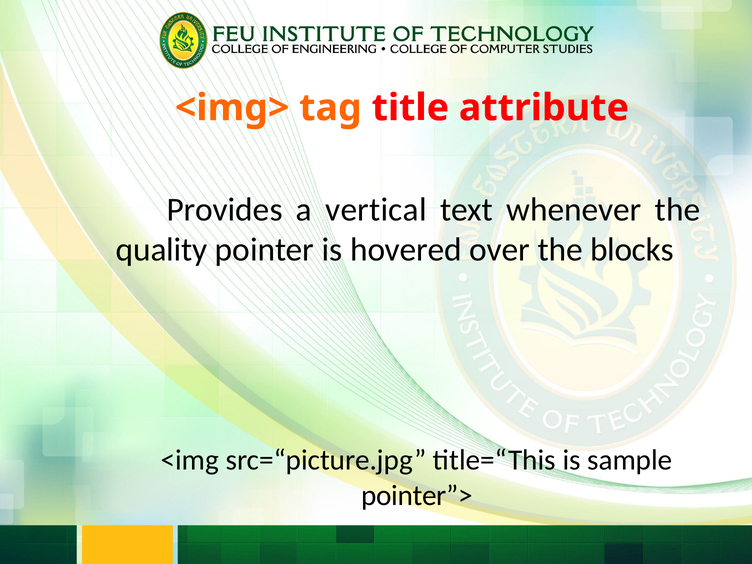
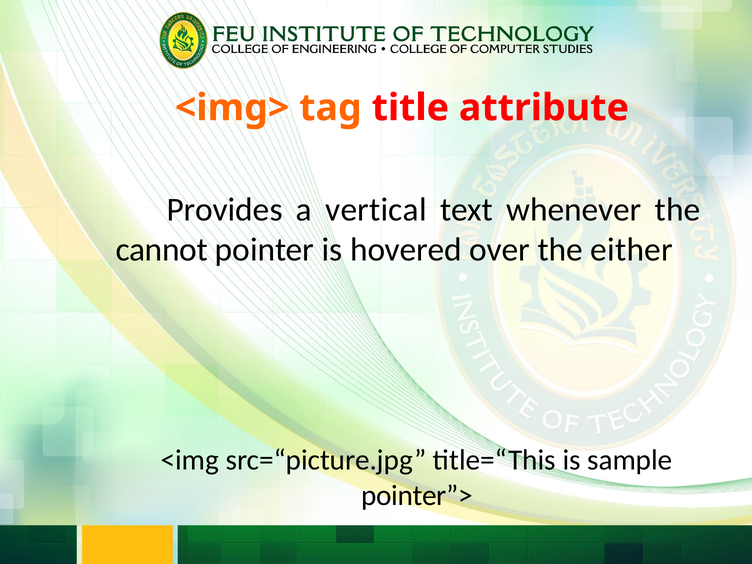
quality: quality -> cannot
blocks: blocks -> either
